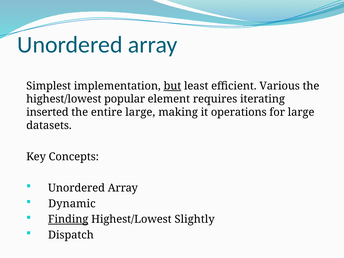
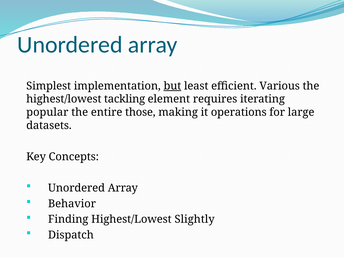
popular: popular -> tackling
inserted: inserted -> popular
entire large: large -> those
Dynamic: Dynamic -> Behavior
Finding underline: present -> none
